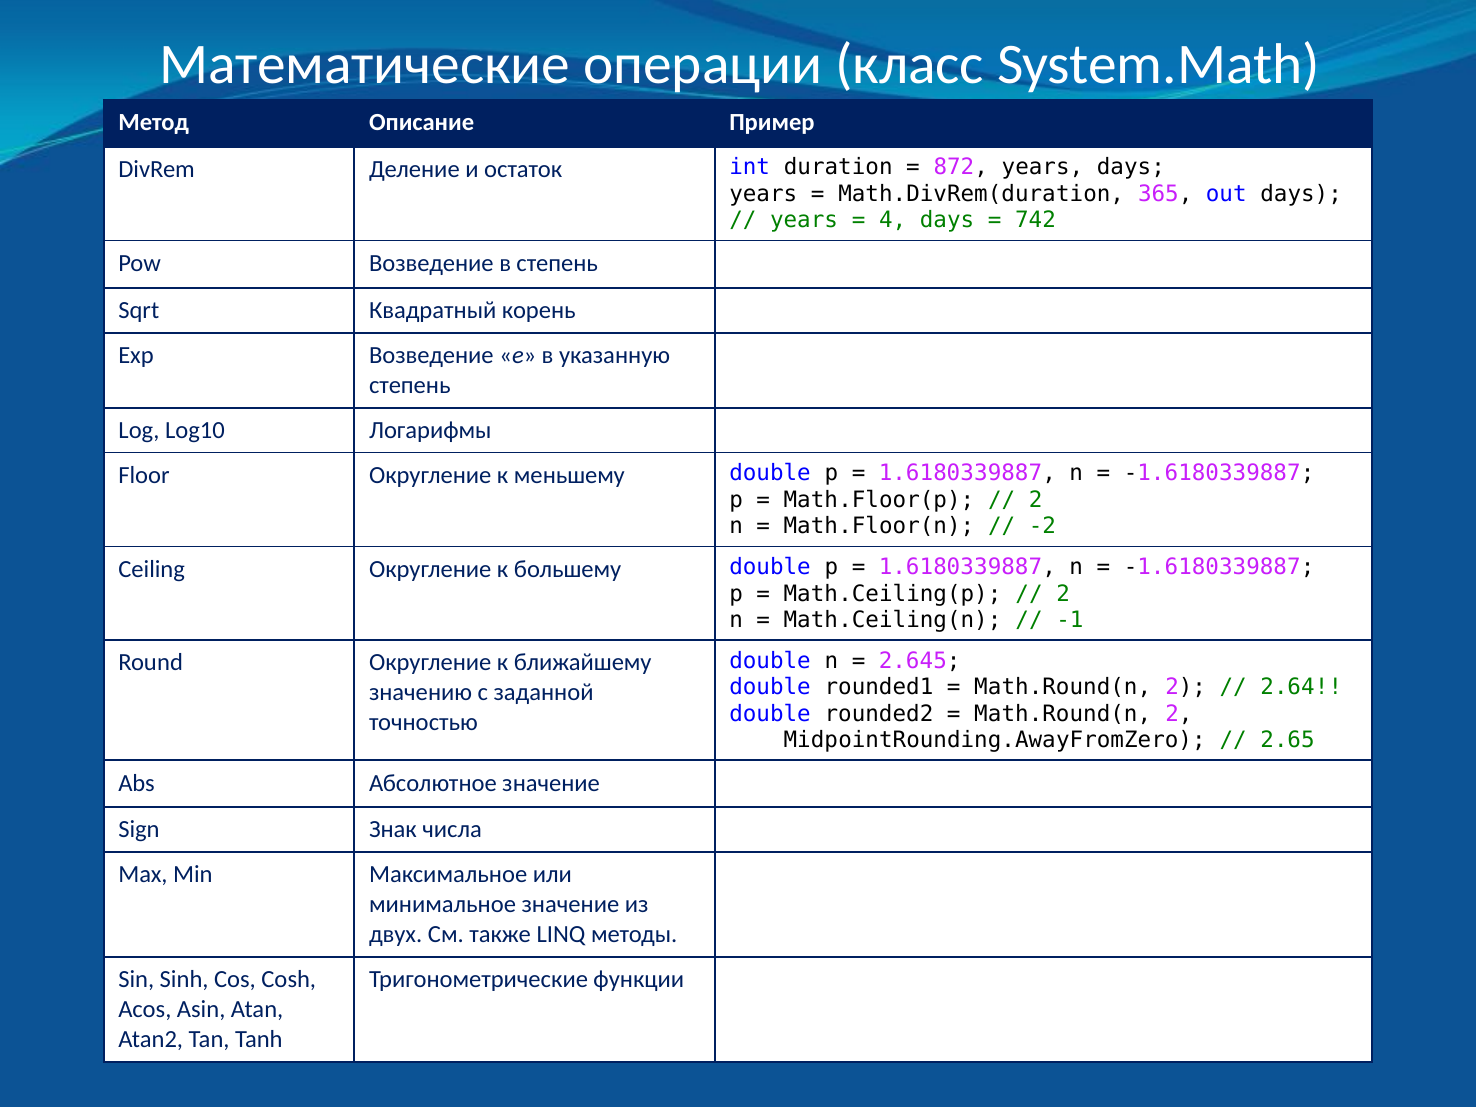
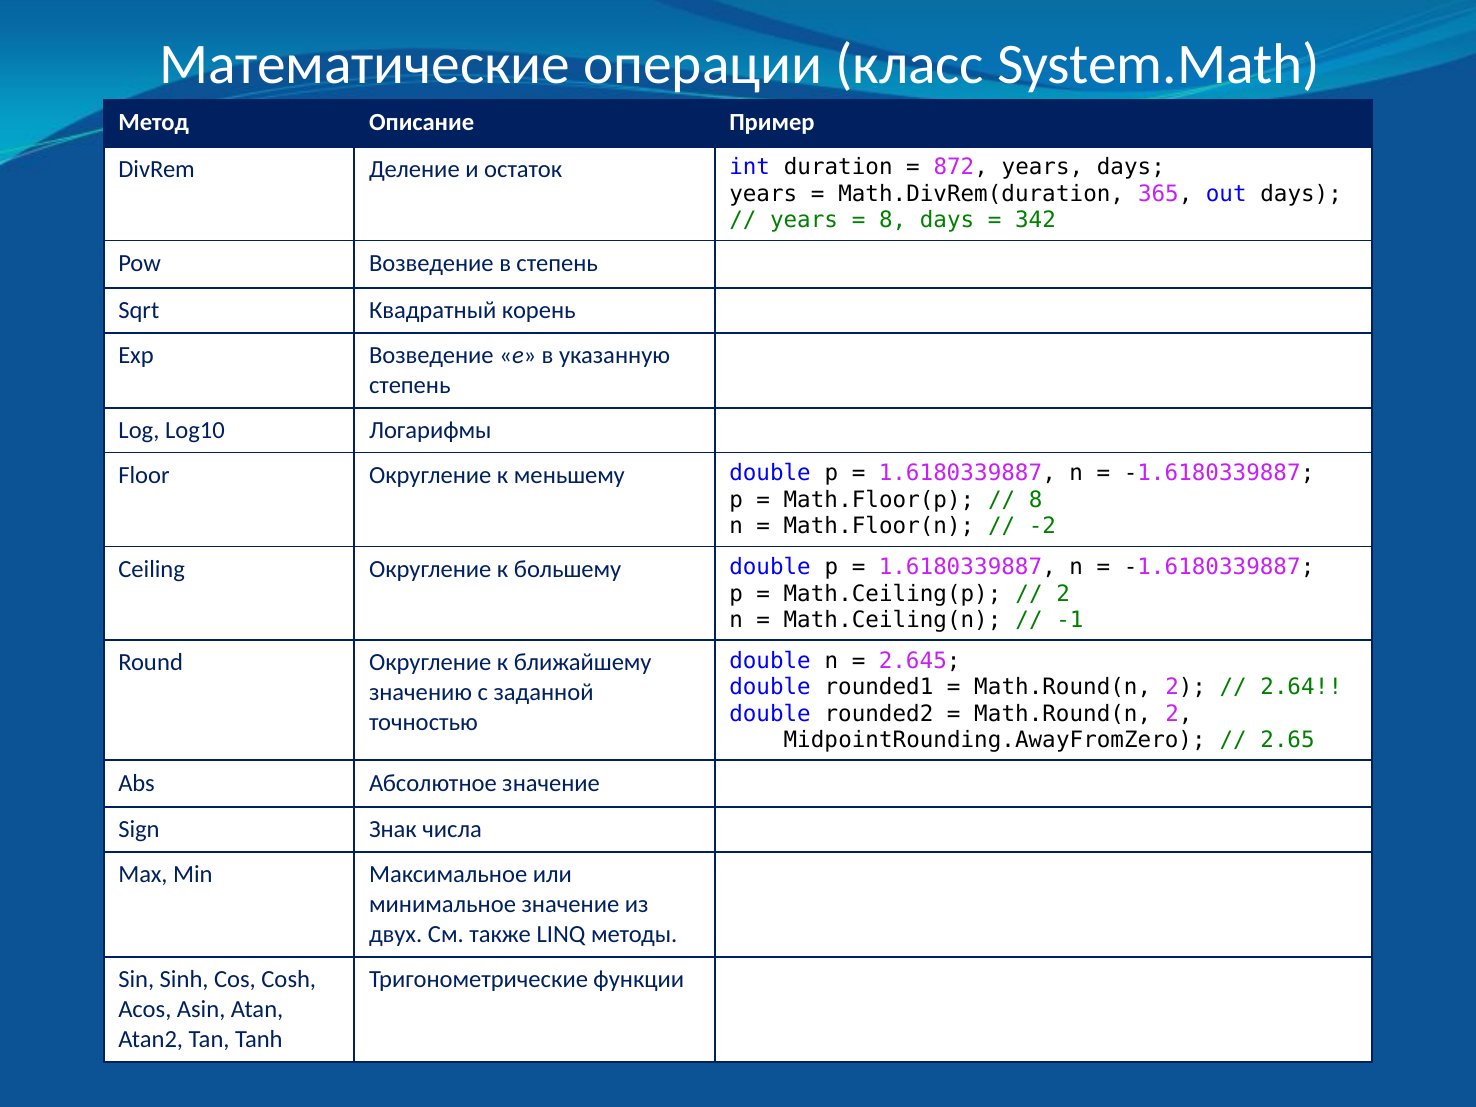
4 at (893, 220): 4 -> 8
742: 742 -> 342
2 at (1036, 500): 2 -> 8
